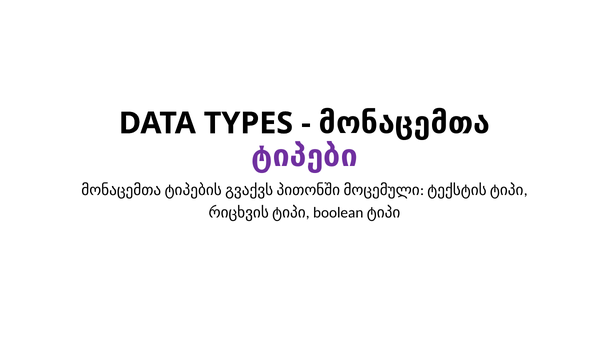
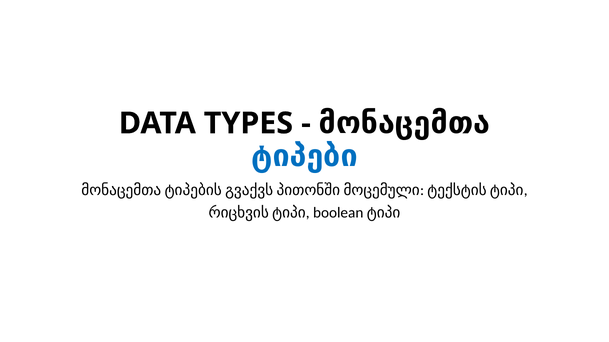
ტიპები colour: purple -> blue
